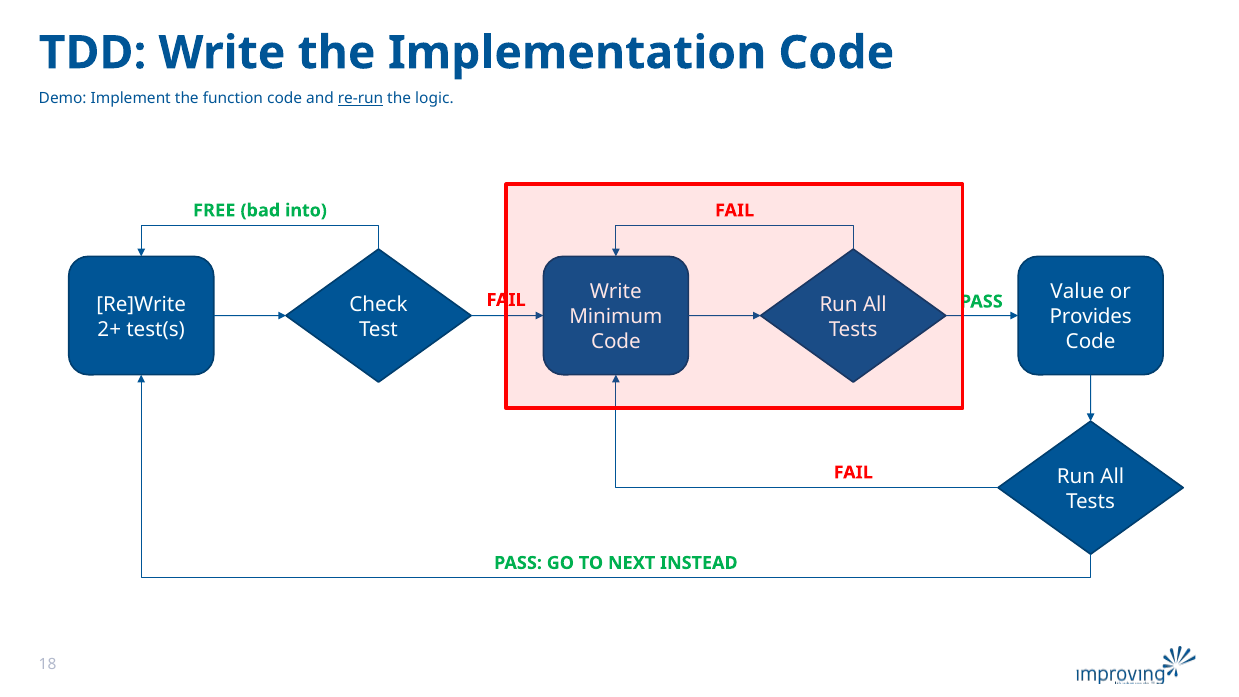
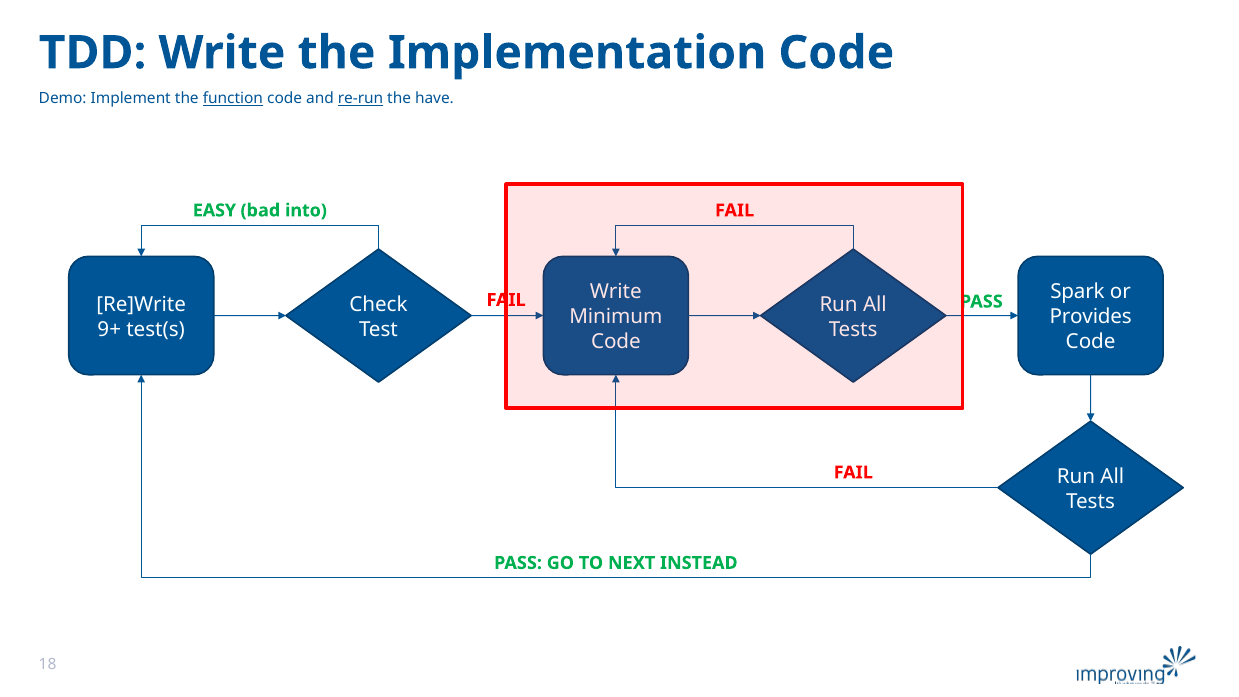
function underline: none -> present
logic: logic -> have
FREE: FREE -> EASY
Value: Value -> Spark
2+: 2+ -> 9+
